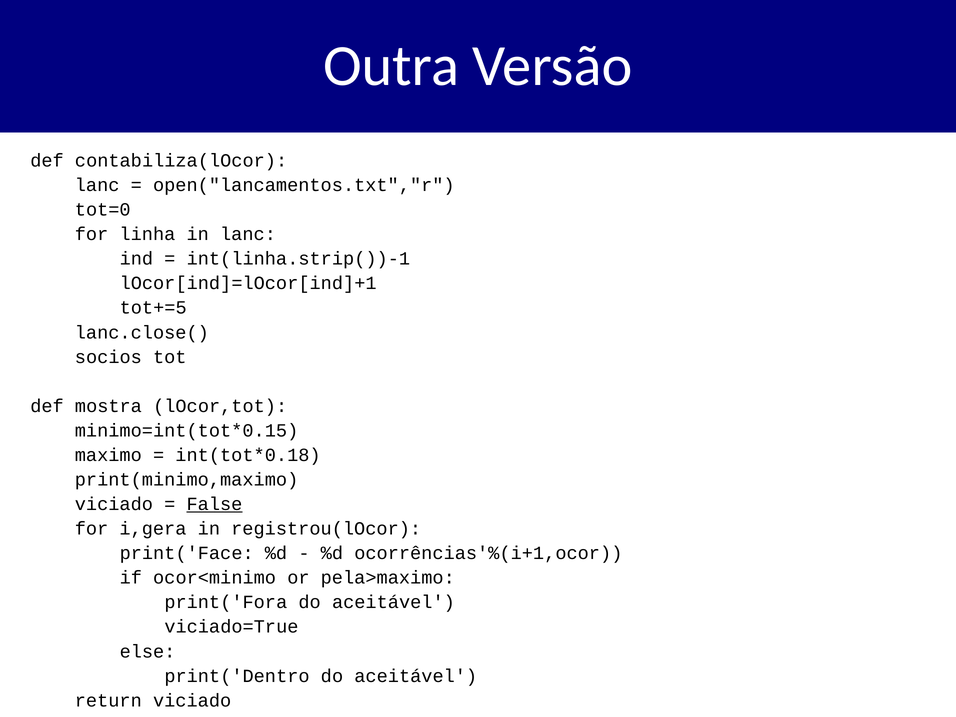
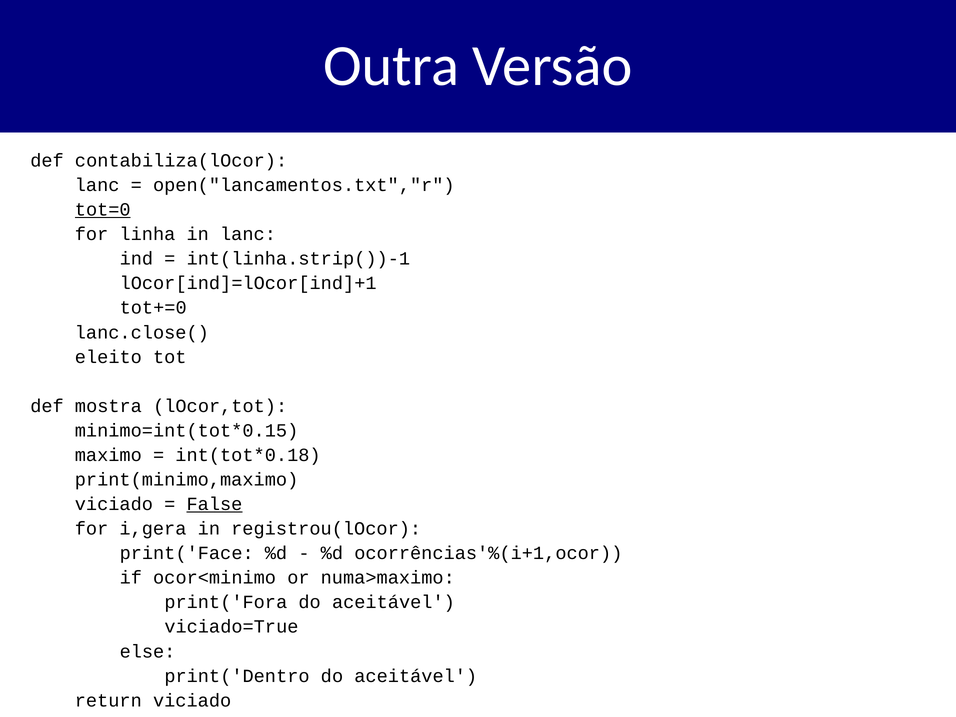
tot=0 underline: none -> present
tot+=5: tot+=5 -> tot+=0
socios: socios -> eleito
pela>maximo: pela>maximo -> numa>maximo
